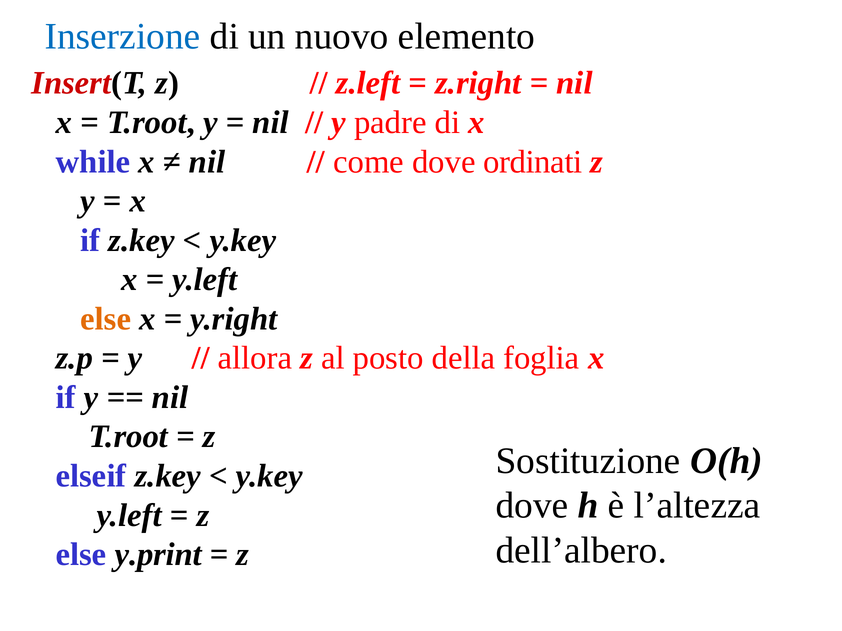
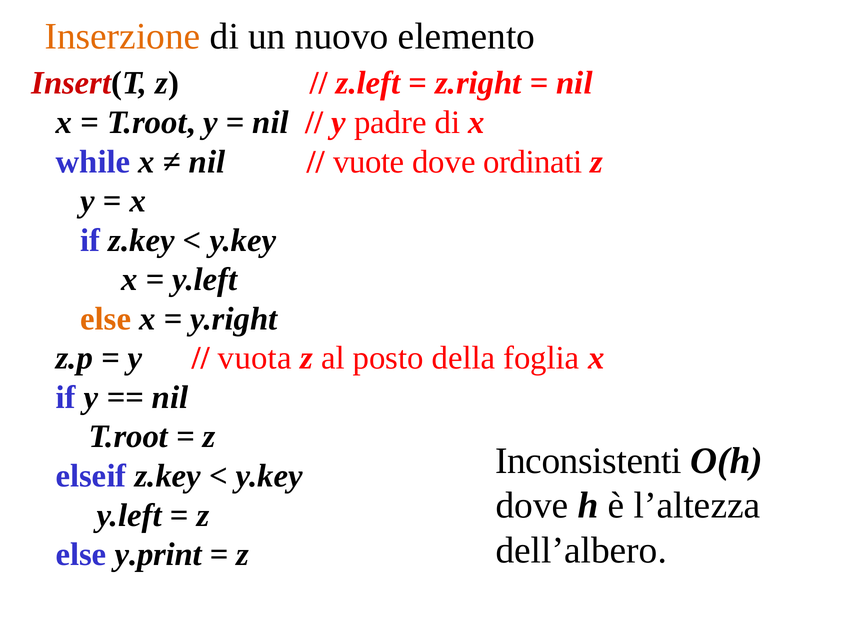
Inserzione colour: blue -> orange
come: come -> vuote
allora: allora -> vuota
Sostituzione: Sostituzione -> Inconsistenti
